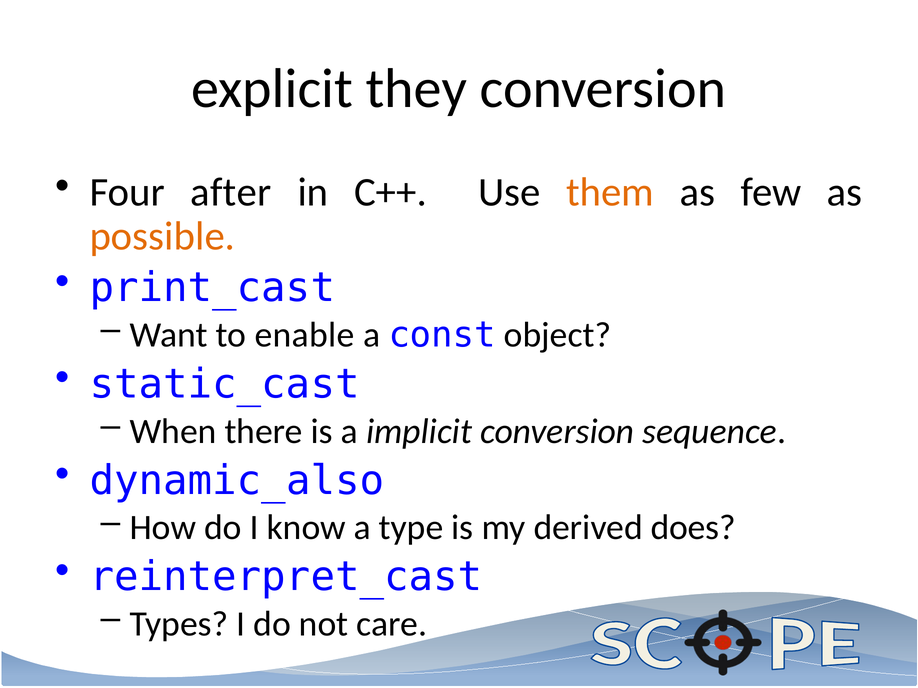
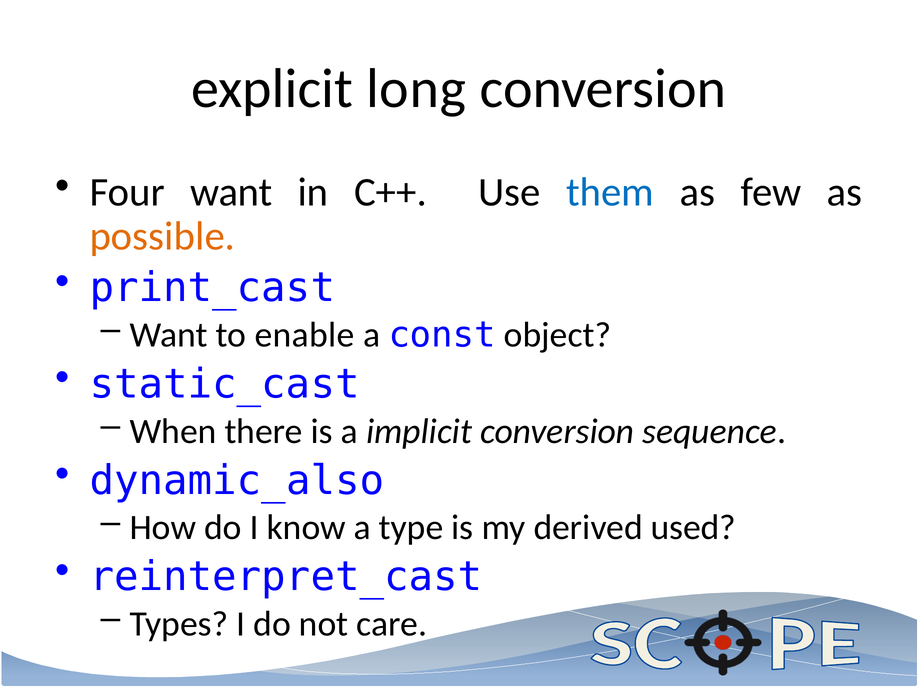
they: they -> long
Four after: after -> want
them colour: orange -> blue
does: does -> used
